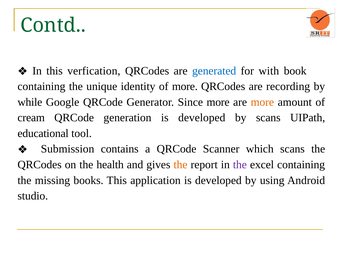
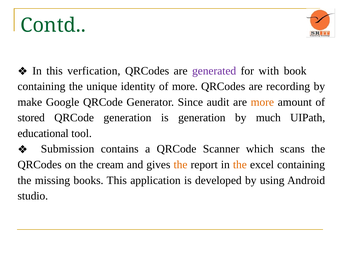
generated colour: blue -> purple
while: while -> make
Since more: more -> audit
cream: cream -> stored
generation is developed: developed -> generation
by scans: scans -> much
health: health -> cream
the at (240, 165) colour: purple -> orange
